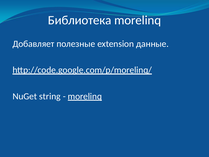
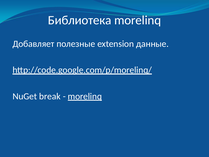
string: string -> break
